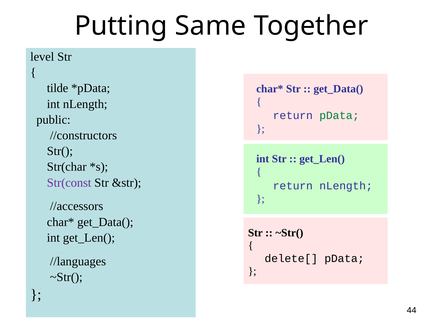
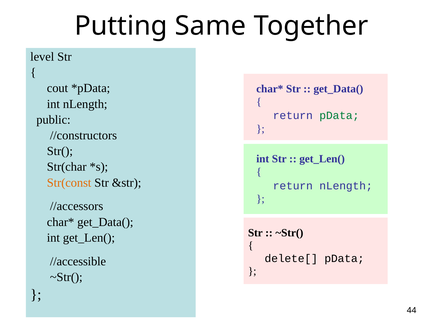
tilde: tilde -> cout
Str(const colour: purple -> orange
//languages: //languages -> //accessible
